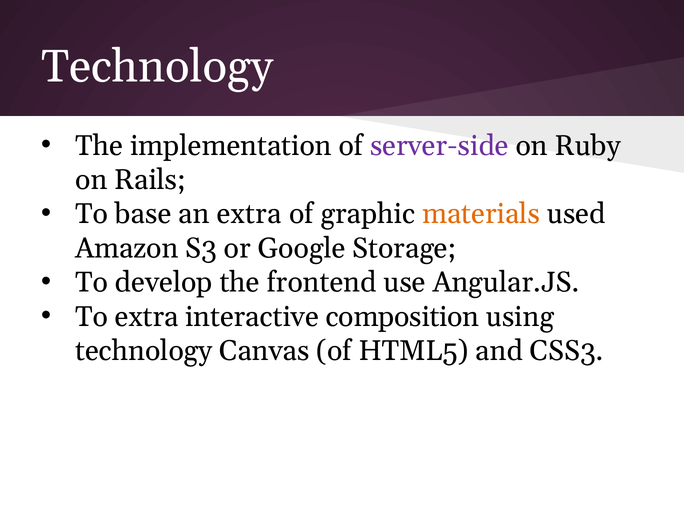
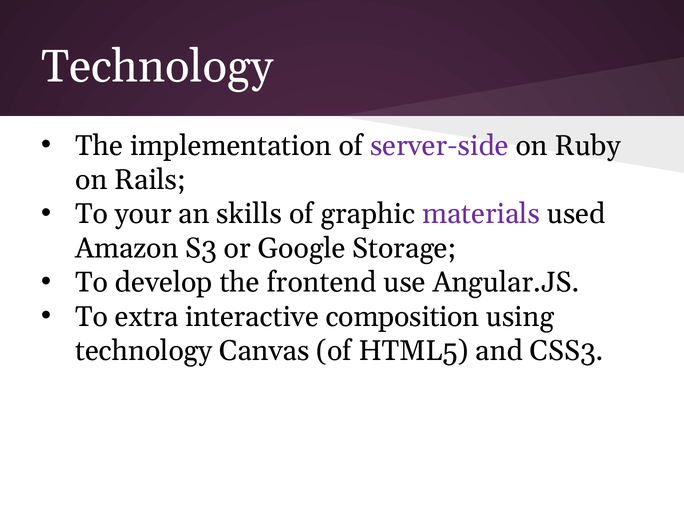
base: base -> your
an extra: extra -> skills
materials colour: orange -> purple
